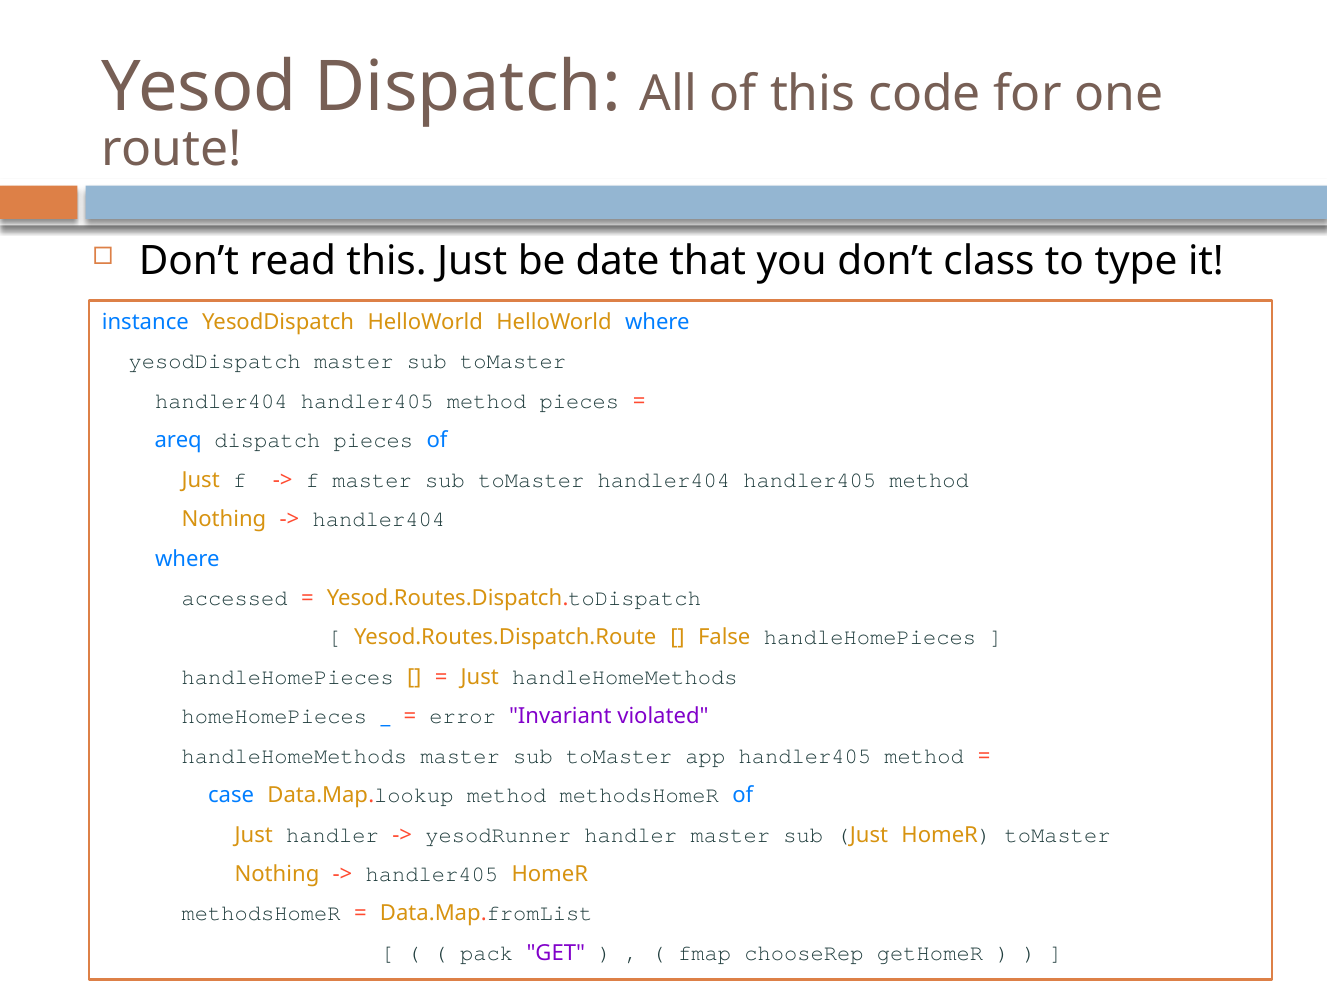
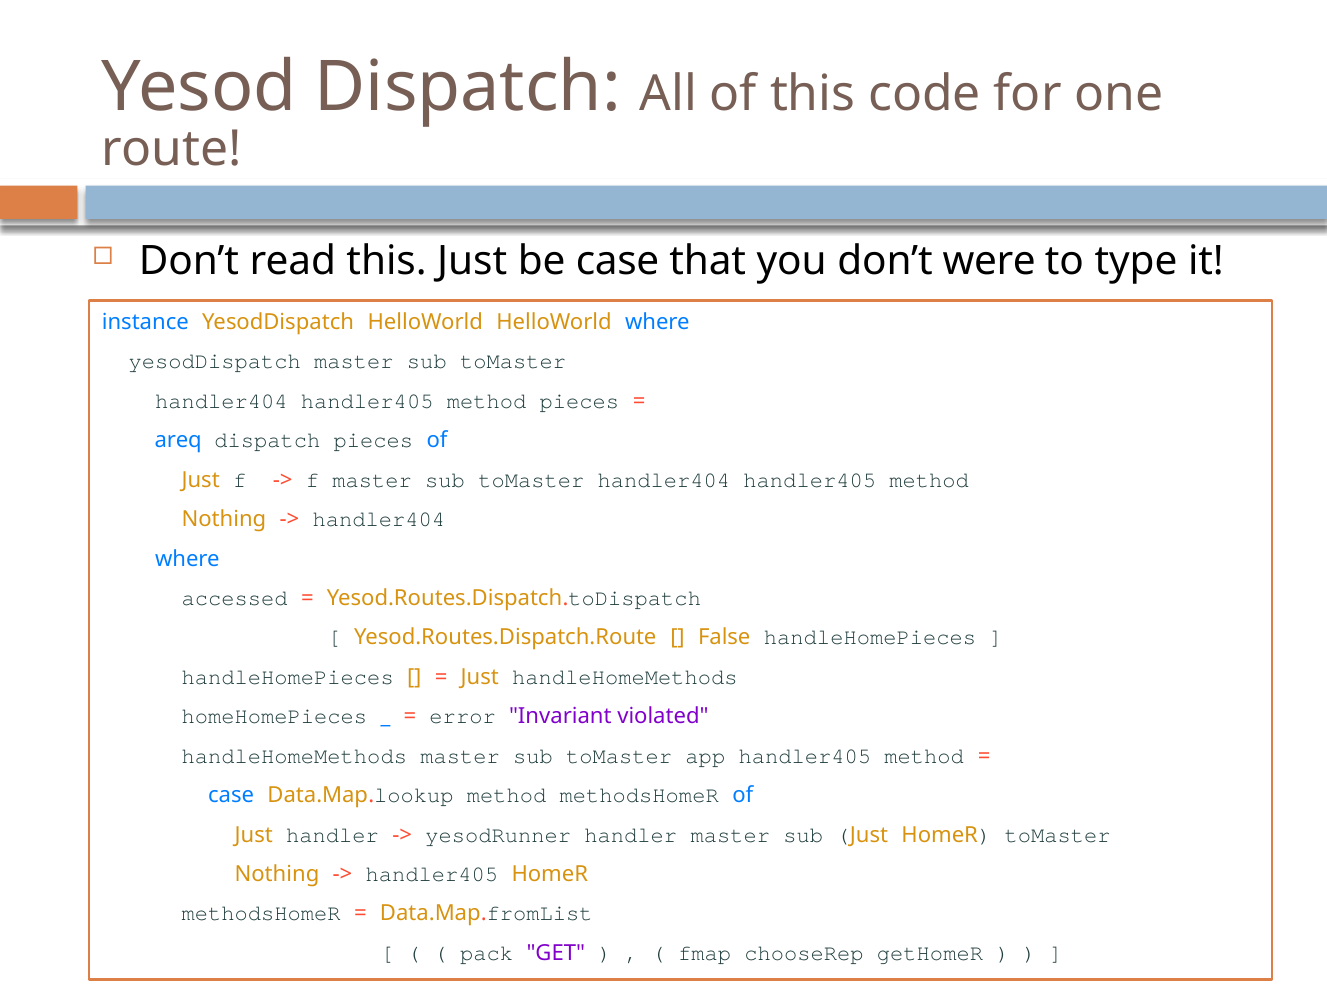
be date: date -> case
class: class -> were
